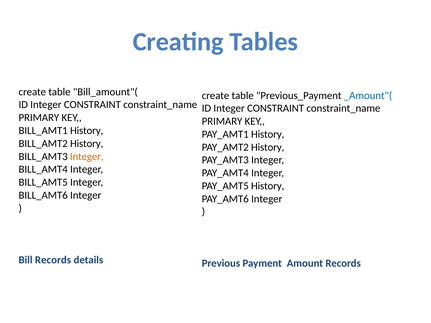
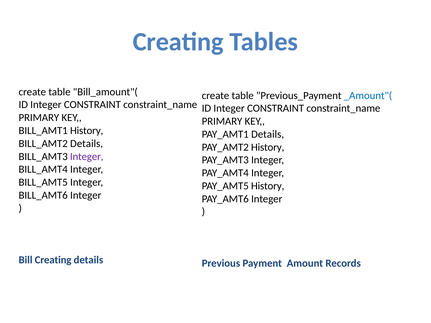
PAY_AMT1 History: History -> Details
BILL_AMT2 History: History -> Details
Integer at (87, 157) colour: orange -> purple
Bill Records: Records -> Creating
